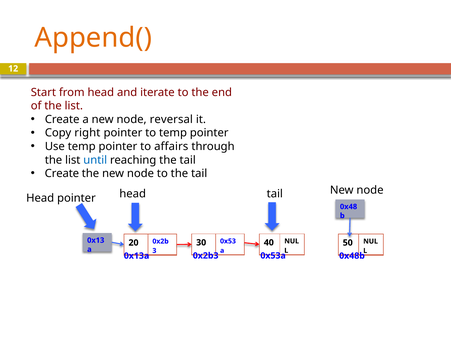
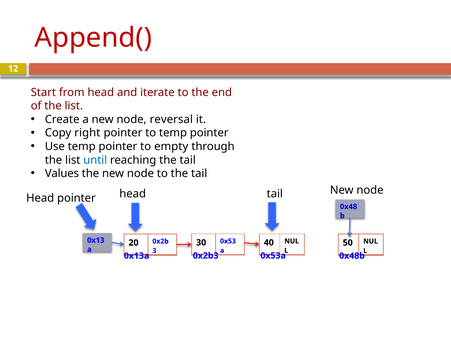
Append( colour: orange -> red
affairs: affairs -> empty
Create at (62, 174): Create -> Values
